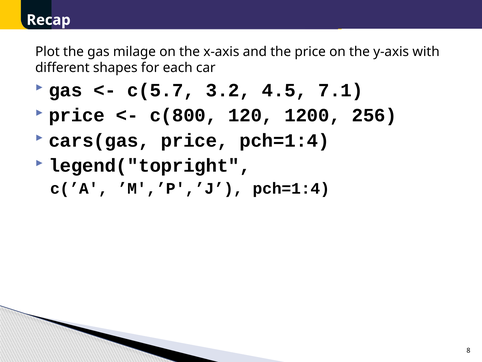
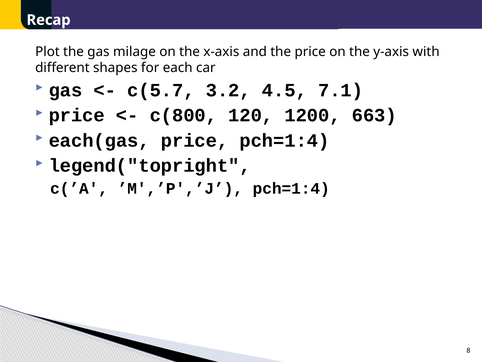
256: 256 -> 663
cars(gas: cars(gas -> each(gas
